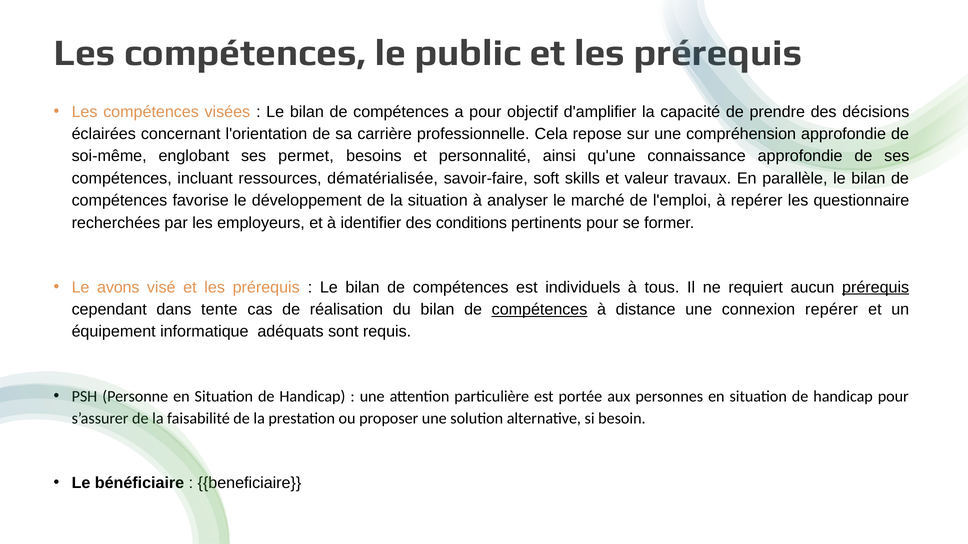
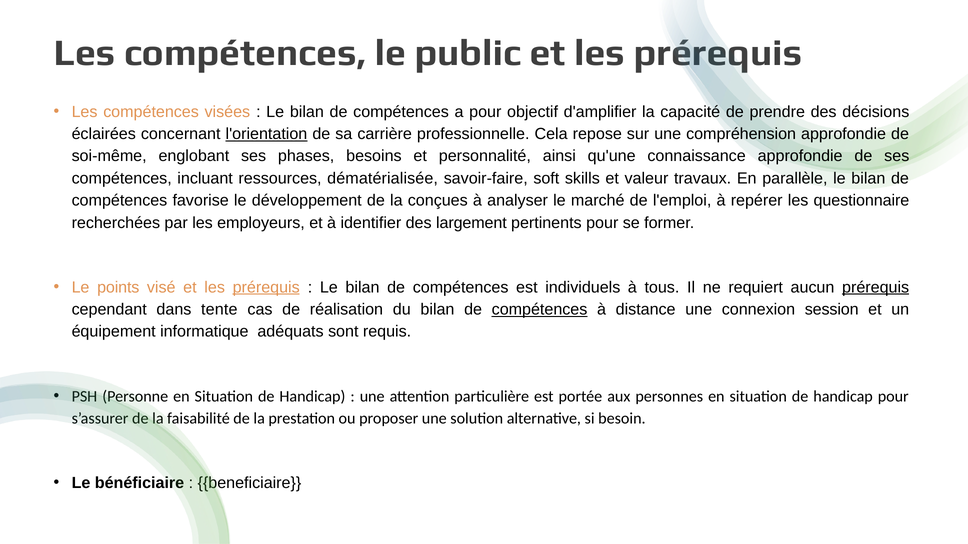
l'orientation underline: none -> present
permet: permet -> phases
la situation: situation -> conçues
conditions: conditions -> largement
avons: avons -> points
prérequis at (266, 288) underline: none -> present
connexion repérer: repérer -> session
